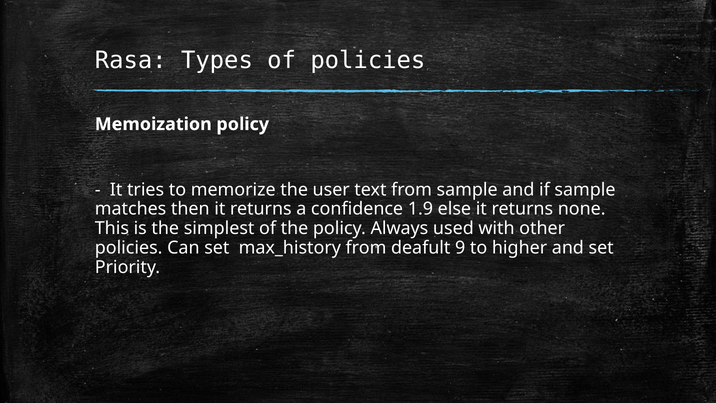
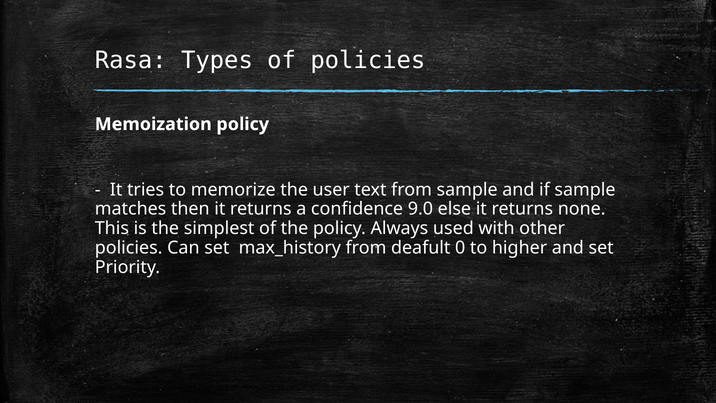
1.9: 1.9 -> 9.0
9: 9 -> 0
